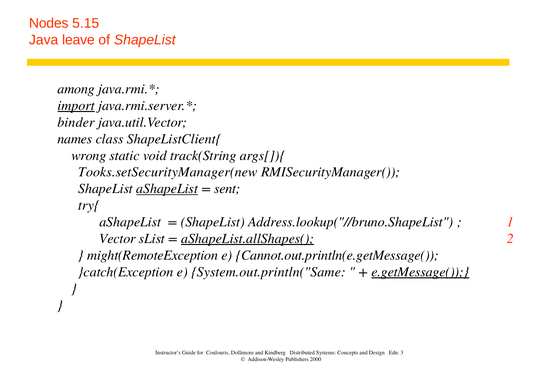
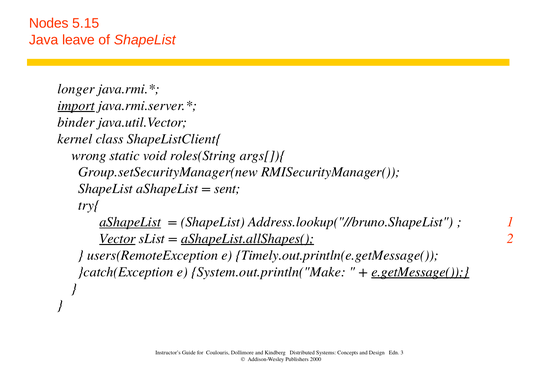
among: among -> longer
names: names -> kernel
track(String: track(String -> roles(String
Tooks.setSecurityManager(new: Tooks.setSecurityManager(new -> Group.setSecurityManager(new
aShapeList at (167, 189) underline: present -> none
aShapeList at (130, 222) underline: none -> present
Vector underline: none -> present
might(RemoteException: might(RemoteException -> users(RemoteException
Cannot.out.println(e.getMessage(: Cannot.out.println(e.getMessage( -> Timely.out.println(e.getMessage(
System.out.println("Same: System.out.println("Same -> System.out.println("Make
